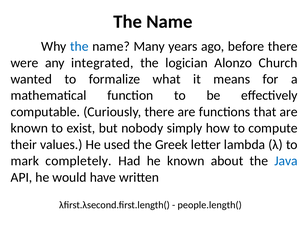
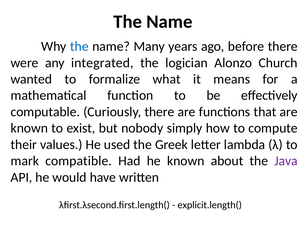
completely: completely -> compatible
Java colour: blue -> purple
people.length(: people.length( -> explicit.length(
